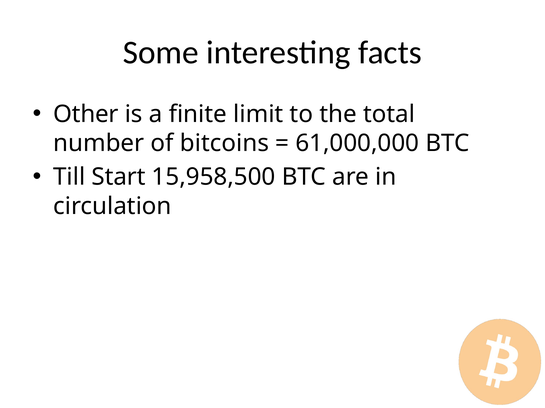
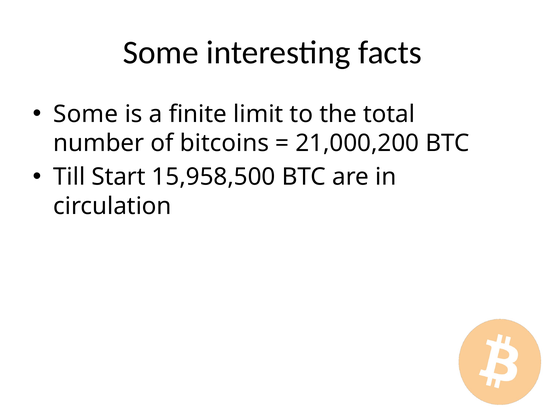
Other at (86, 114): Other -> Some
61,000,000: 61,000,000 -> 21,000,200
